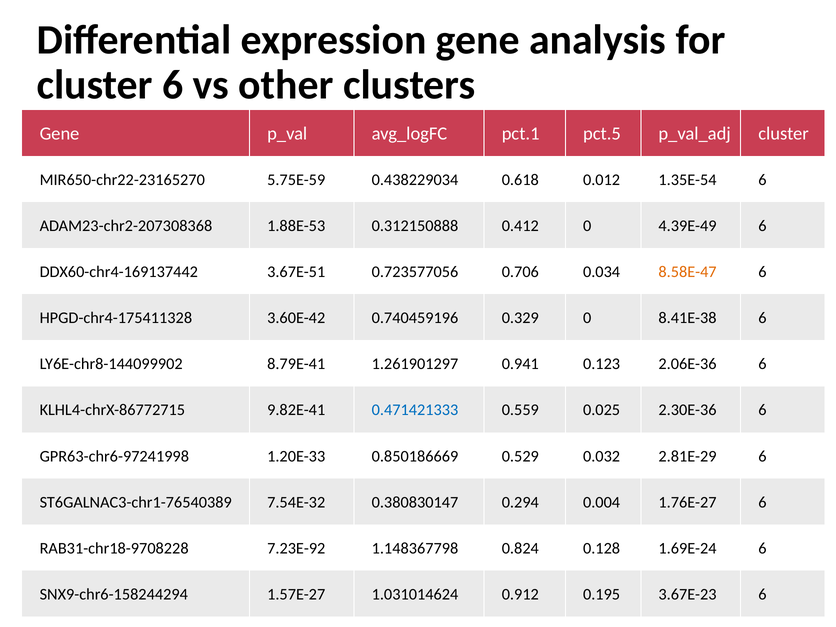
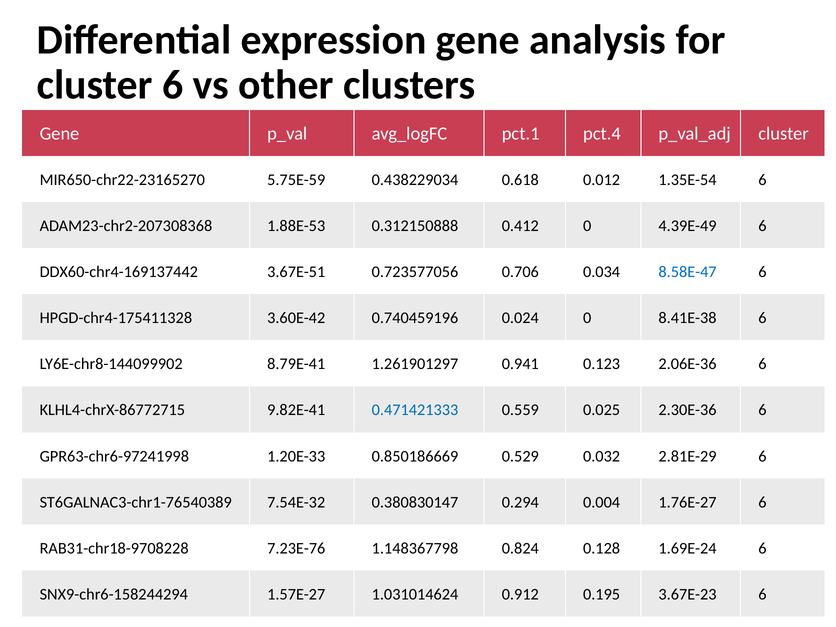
pct.5: pct.5 -> pct.4
8.58E-47 colour: orange -> blue
0.329: 0.329 -> 0.024
7.23E-92: 7.23E-92 -> 7.23E-76
